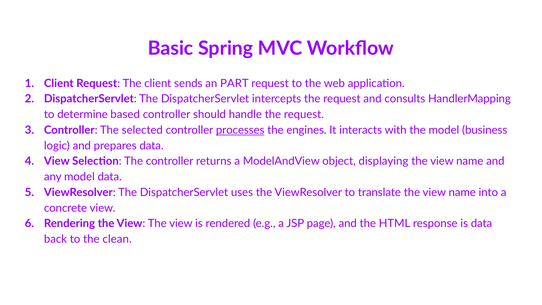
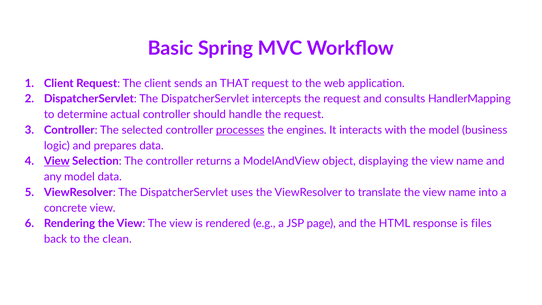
PART: PART -> THAT
based: based -> actual
View at (57, 161) underline: none -> present
is data: data -> files
